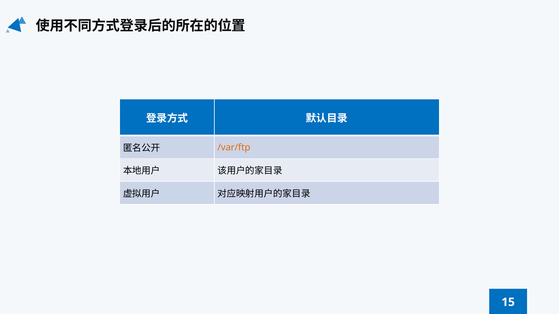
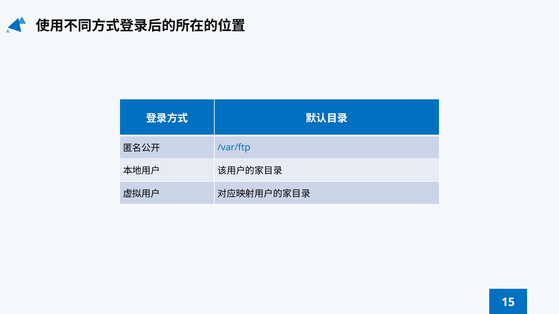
/var/ftp colour: orange -> blue
